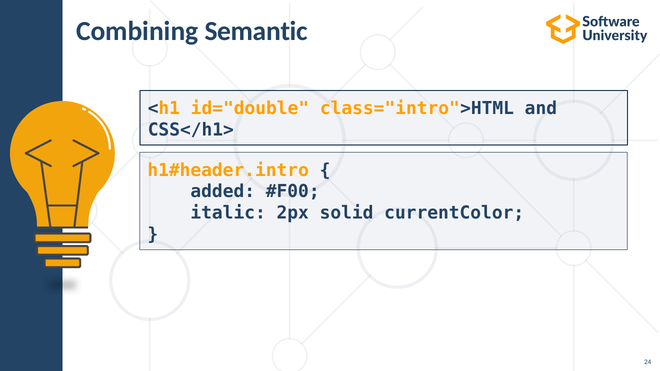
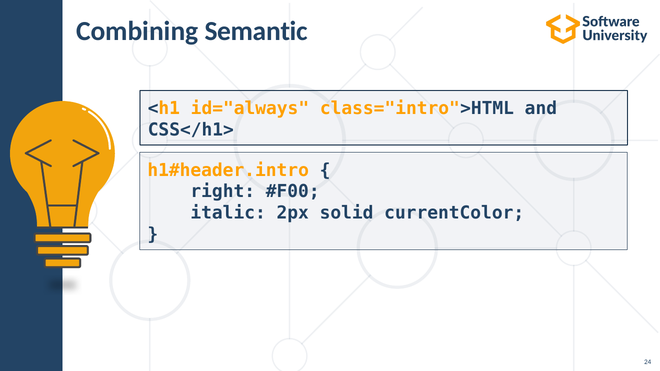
id="double: id="double -> id="always
added: added -> right
